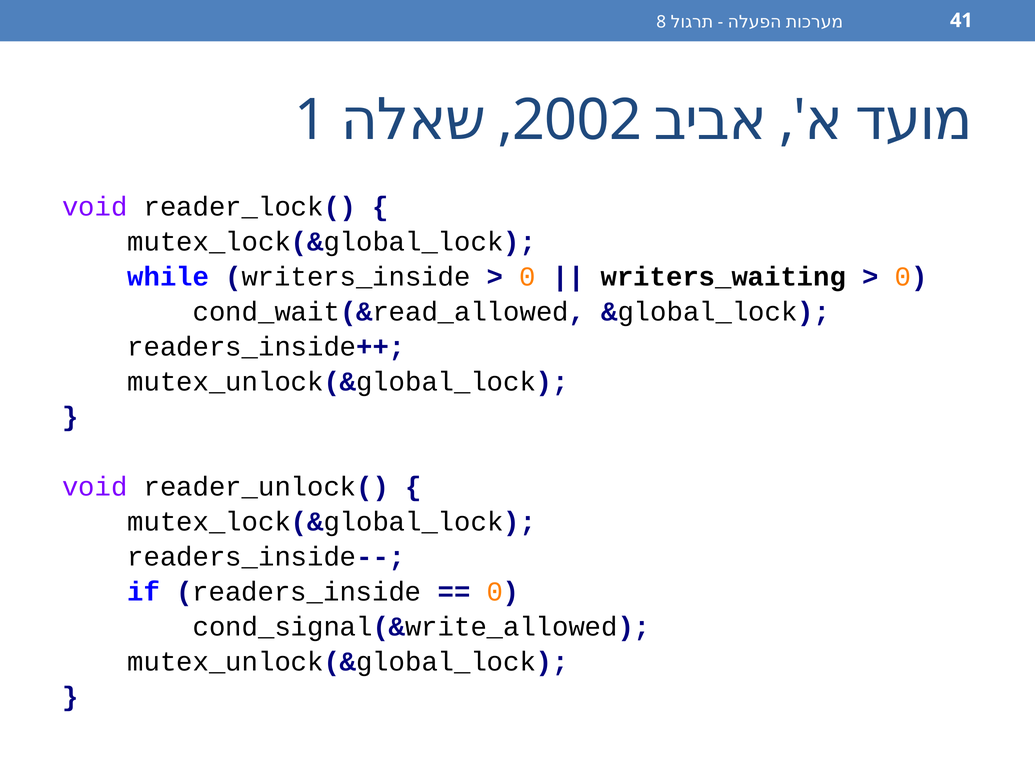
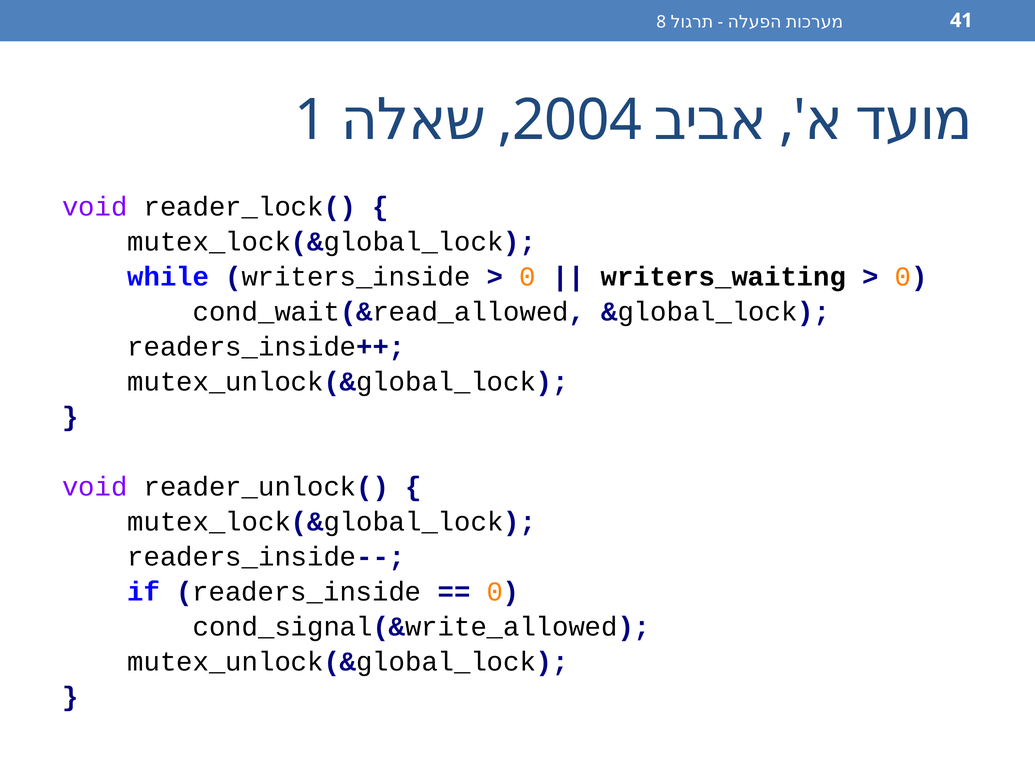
2002: 2002 -> 2004
